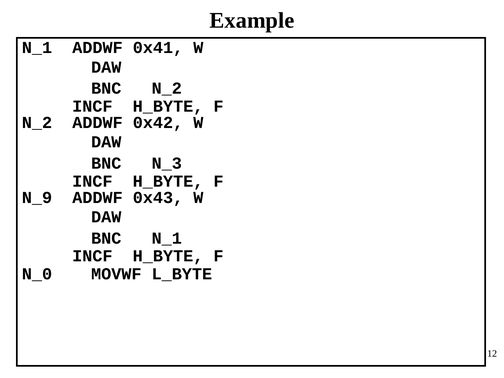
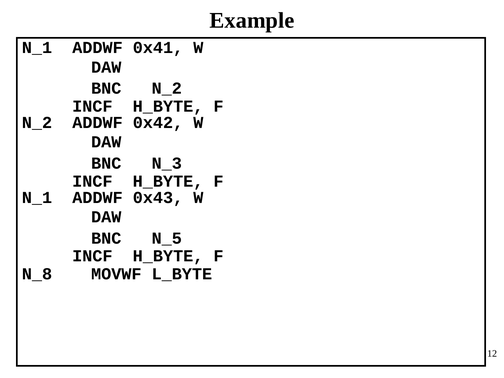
N_9 at (37, 198): N_9 -> N_1
BNC N_1: N_1 -> N_5
N_0: N_0 -> N_8
